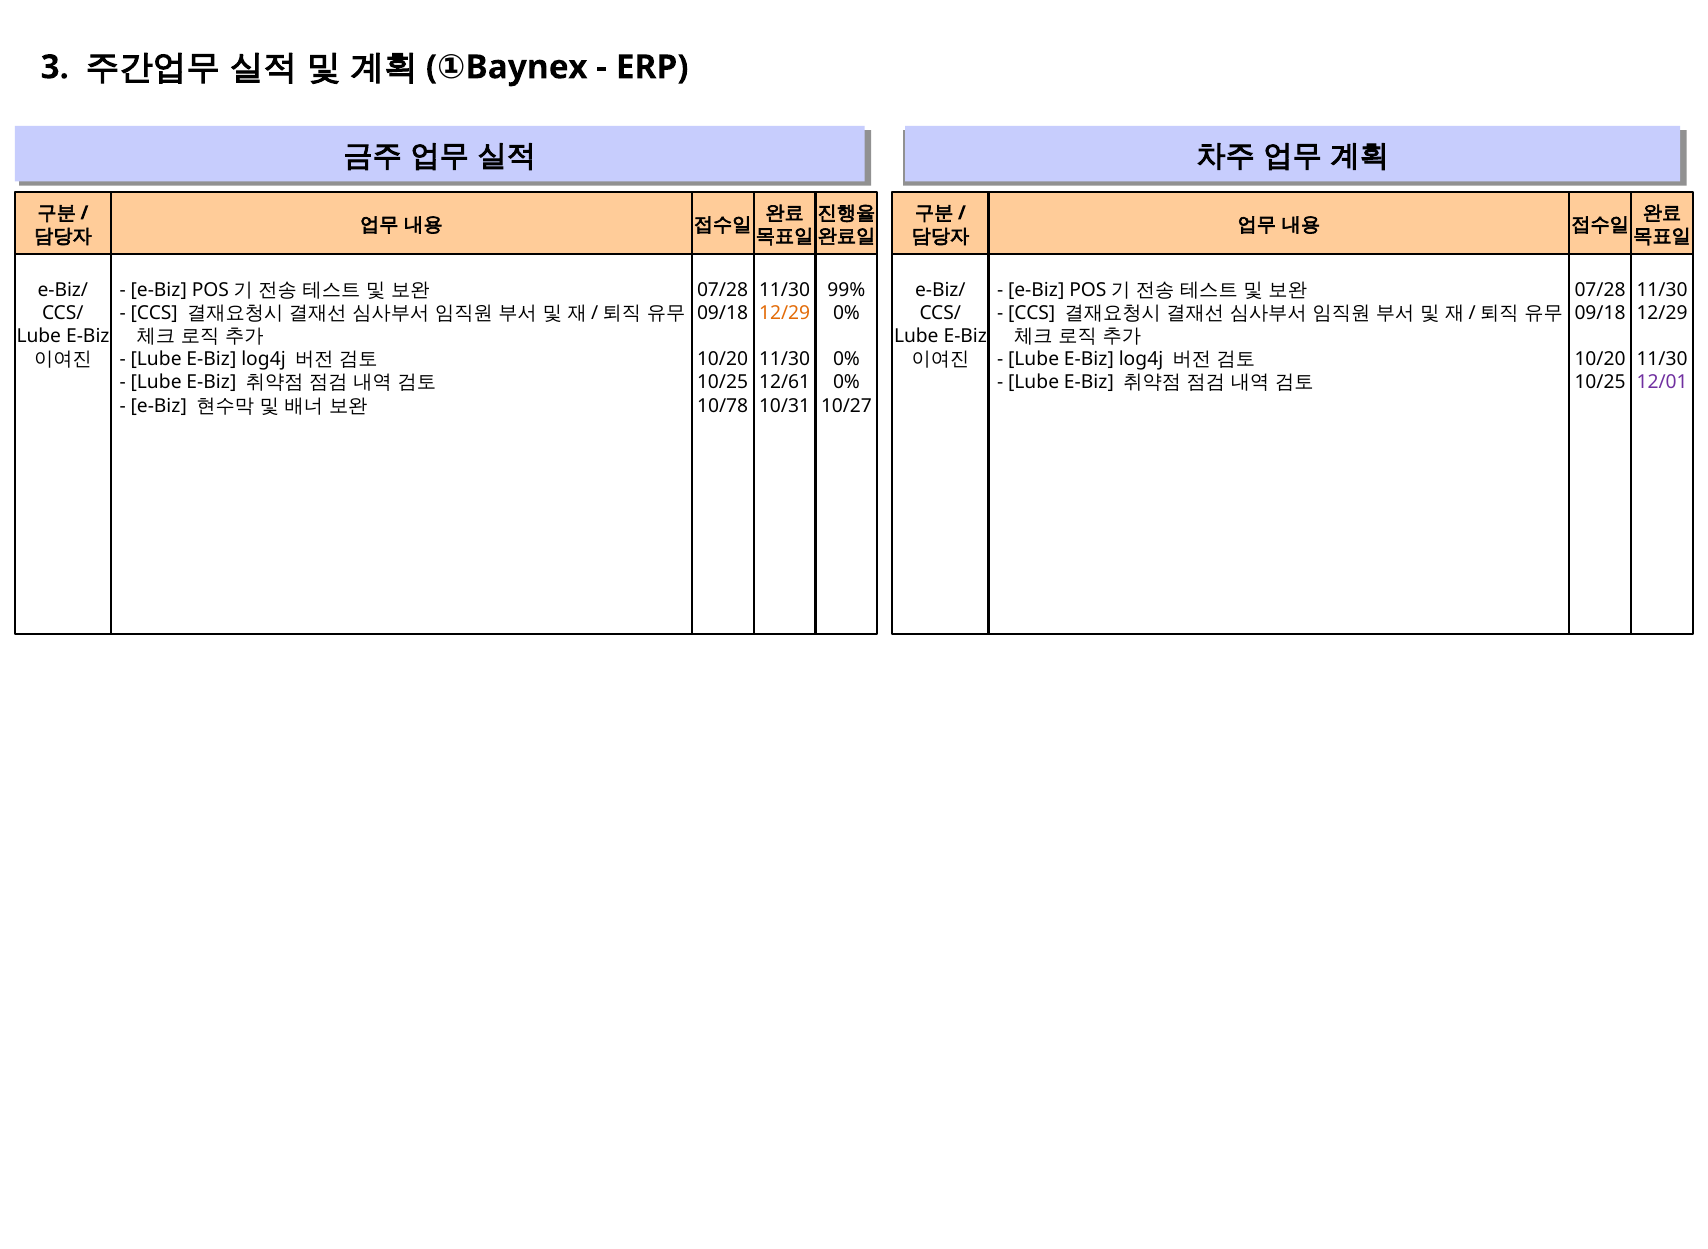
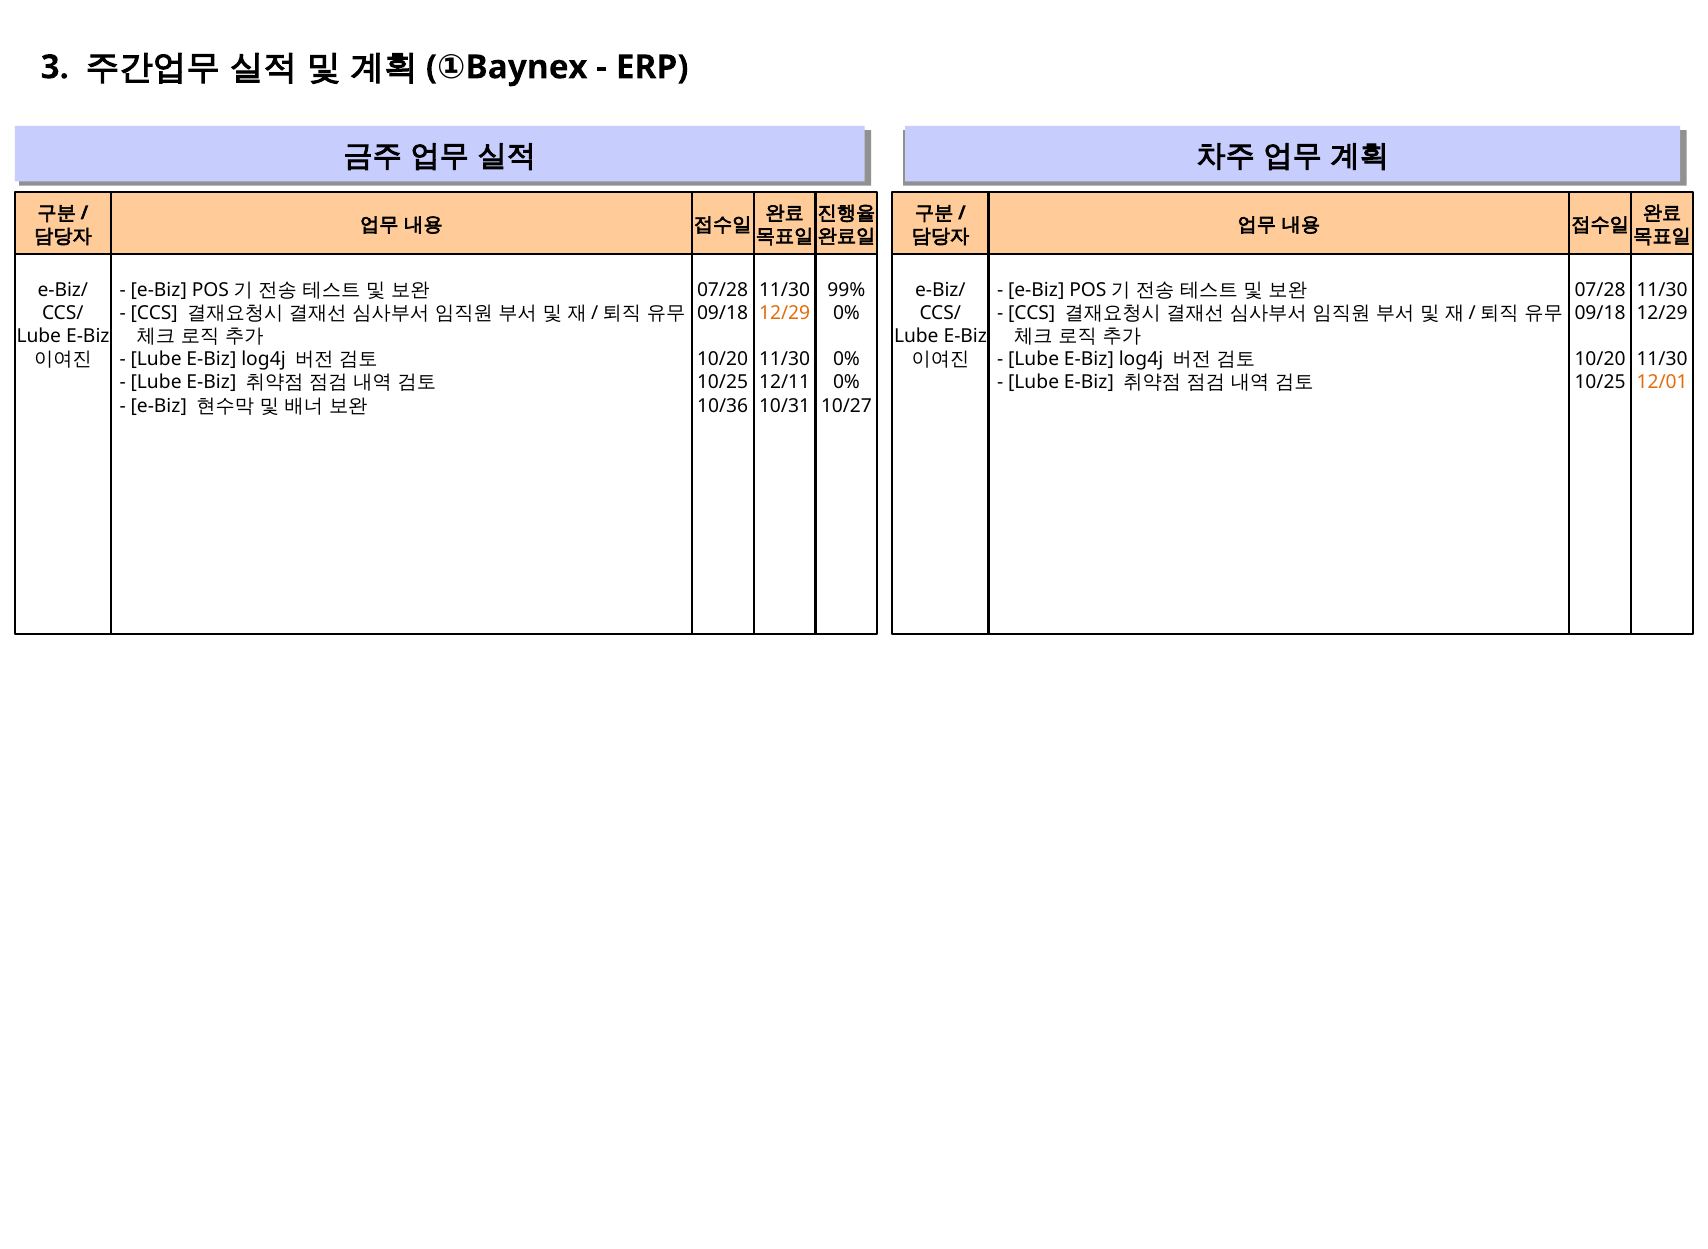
12/61: 12/61 -> 12/11
12/01 colour: purple -> orange
10/78: 10/78 -> 10/36
